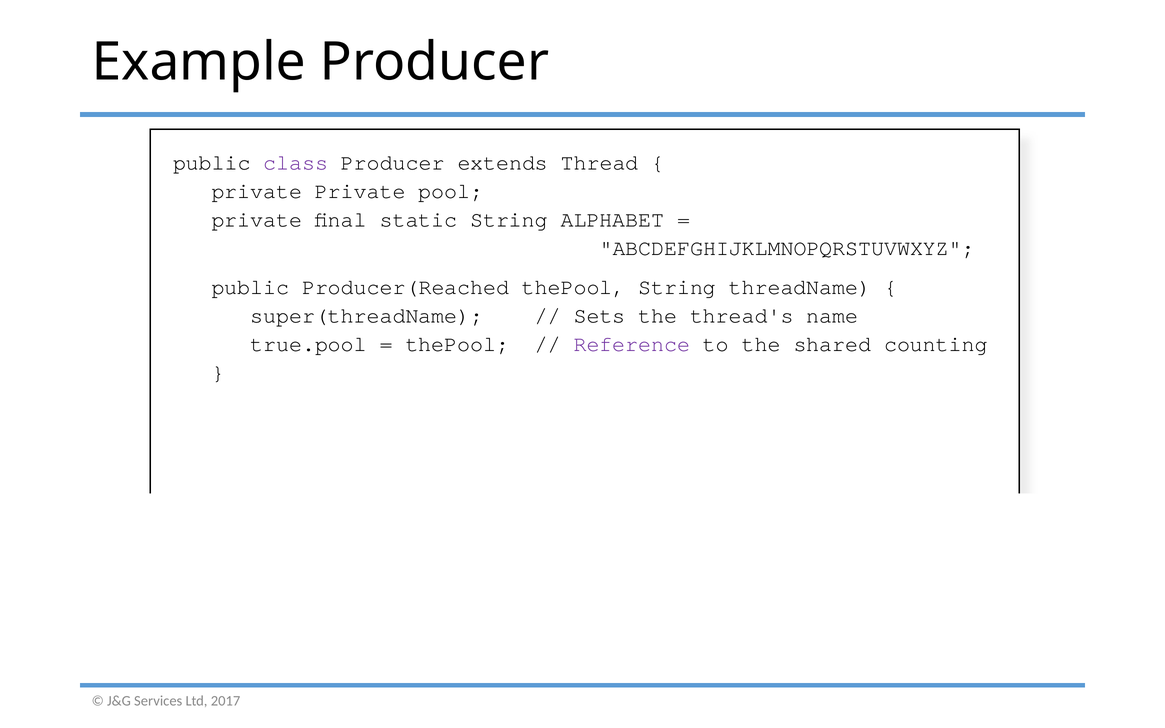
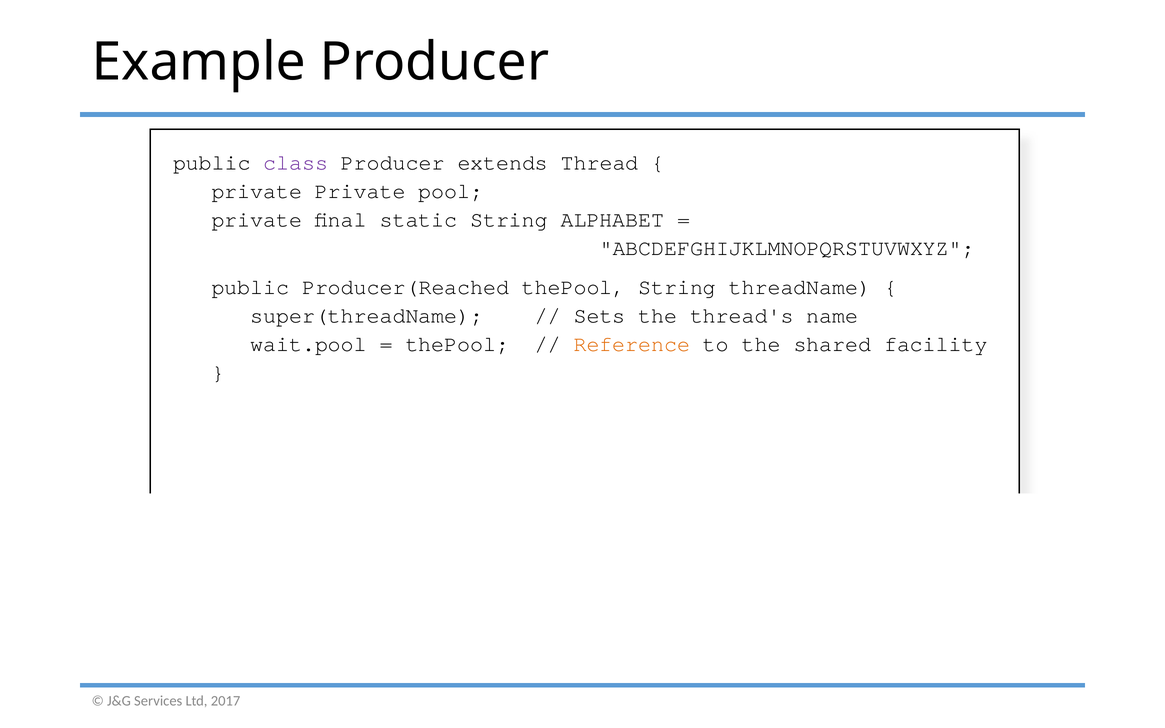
true.pool: true.pool -> wait.pool
Reference colour: purple -> orange
counting: counting -> facility
